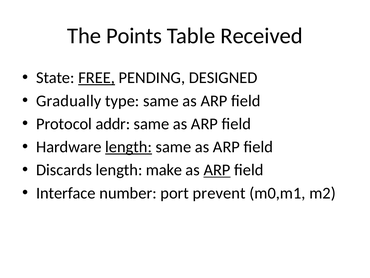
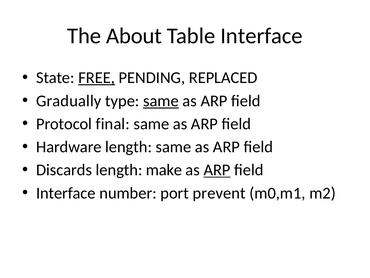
Points: Points -> About
Table Received: Received -> Interface
DESIGNED: DESIGNED -> REPLACED
same at (161, 101) underline: none -> present
addr: addr -> final
length at (129, 147) underline: present -> none
